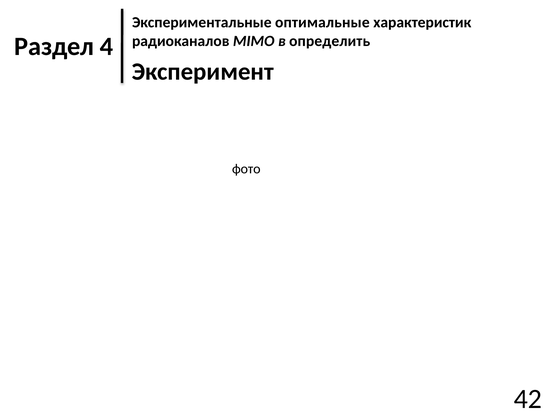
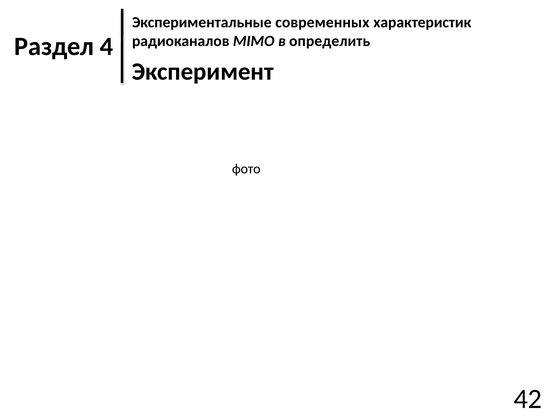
оптимальные: оптимальные -> современных
